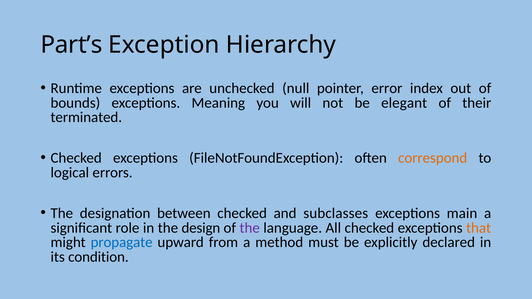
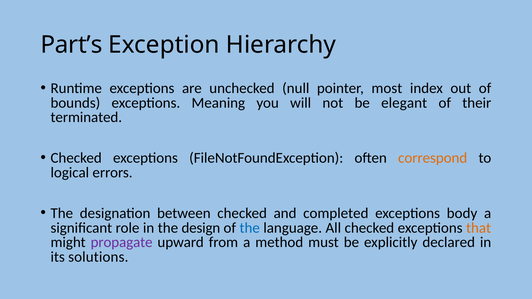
error: error -> most
subclasses: subclasses -> completed
main: main -> body
the at (250, 228) colour: purple -> blue
propagate colour: blue -> purple
condition: condition -> solutions
